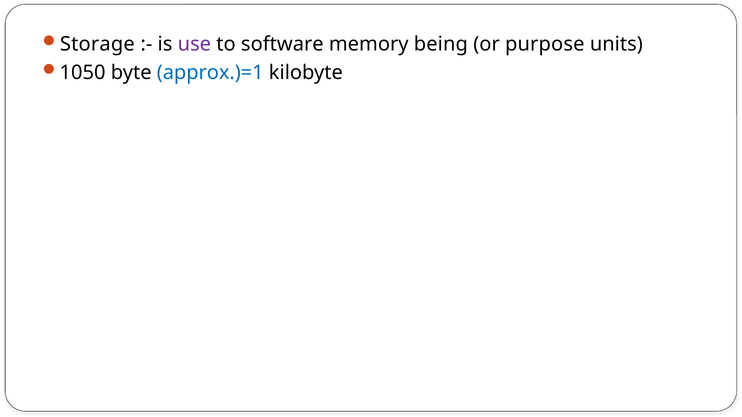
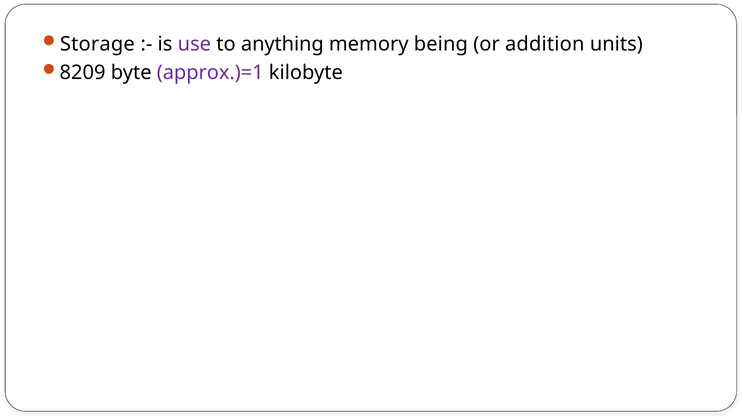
software: software -> anything
purpose: purpose -> addition
1050: 1050 -> 8209
approx.)=1 colour: blue -> purple
